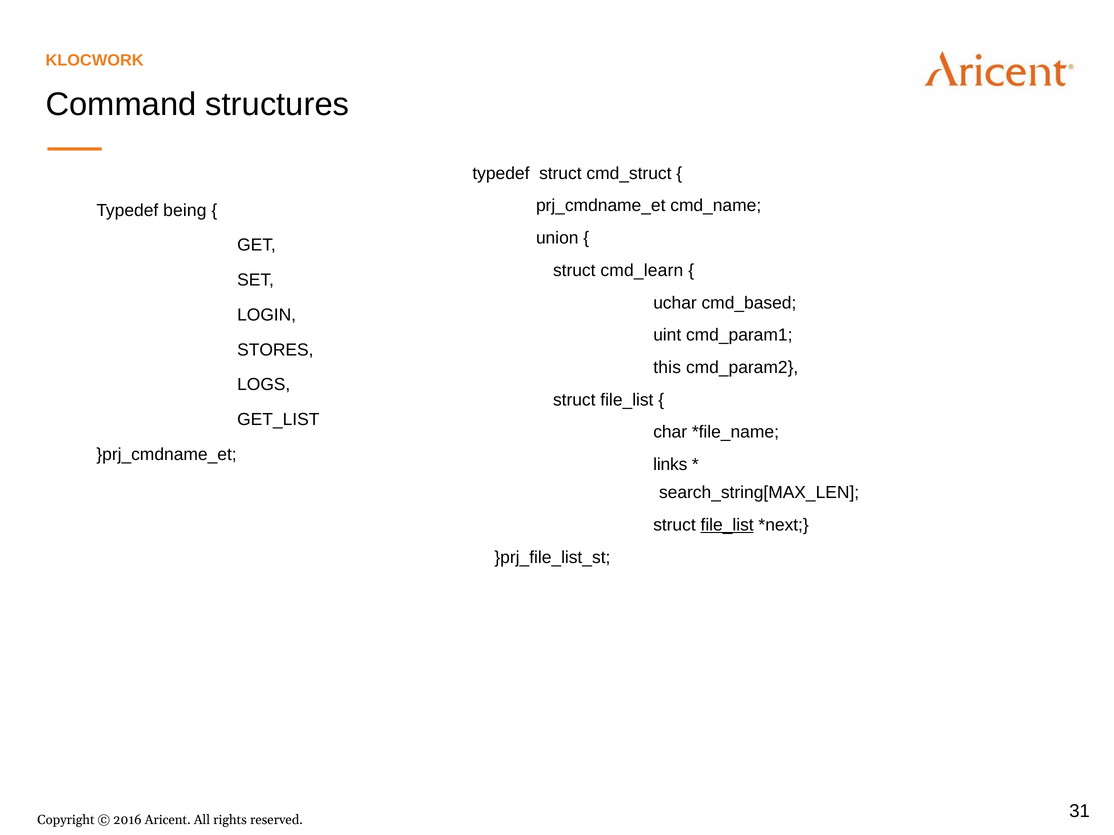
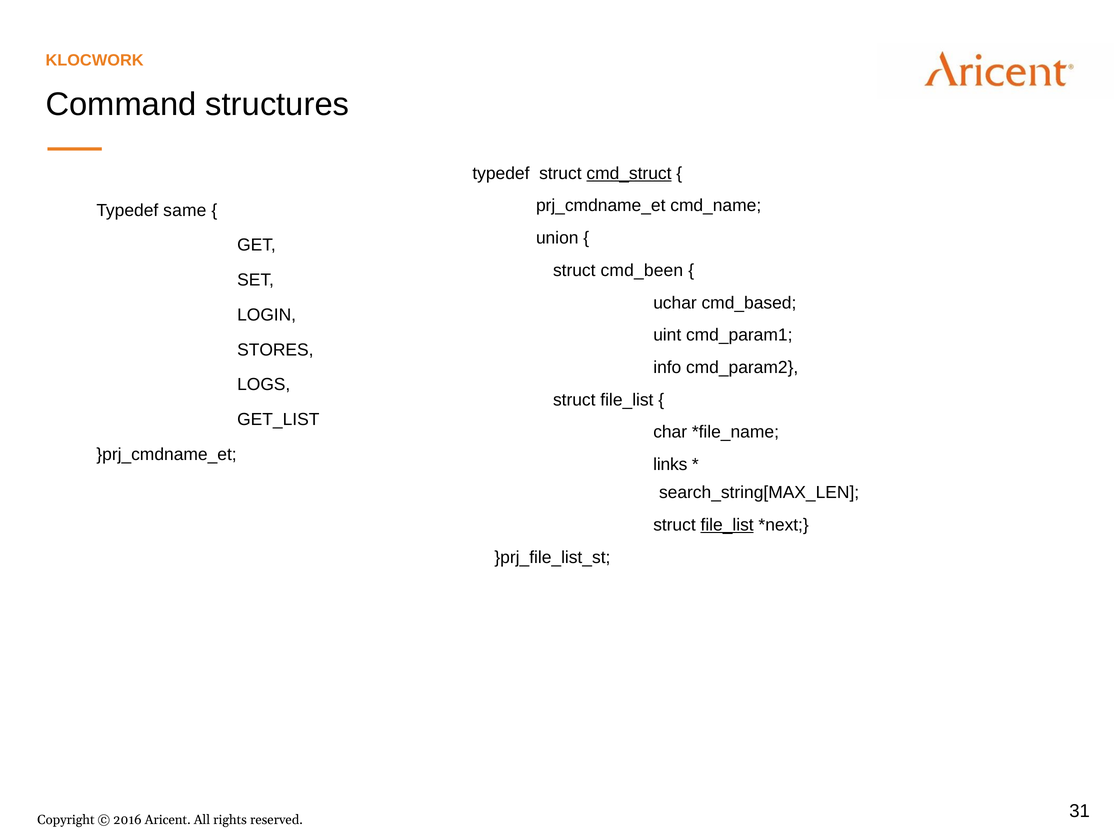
cmd_struct underline: none -> present
being: being -> same
cmd_learn: cmd_learn -> cmd_been
this: this -> info
